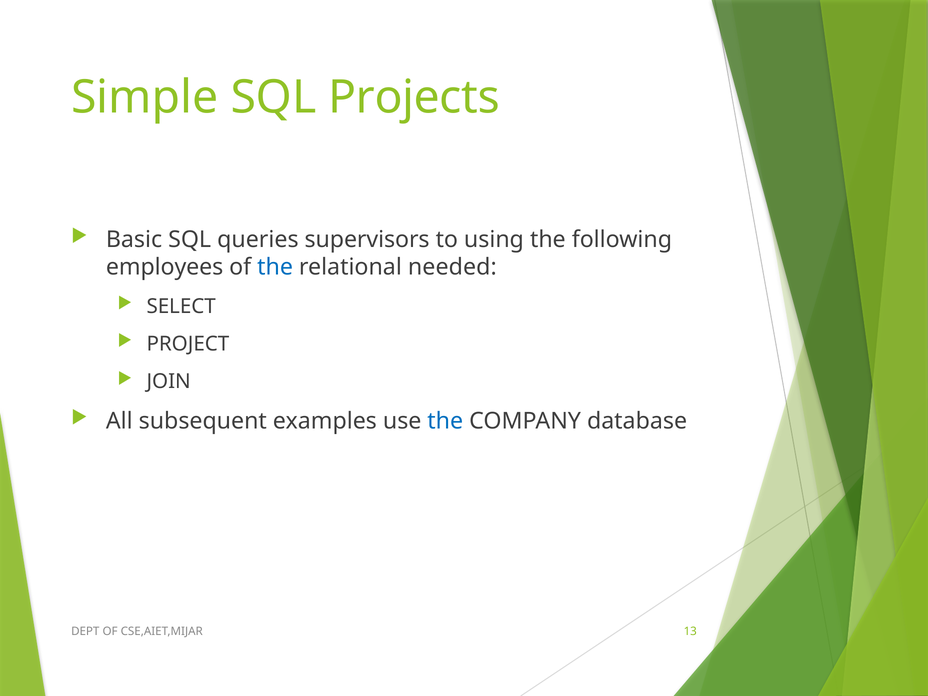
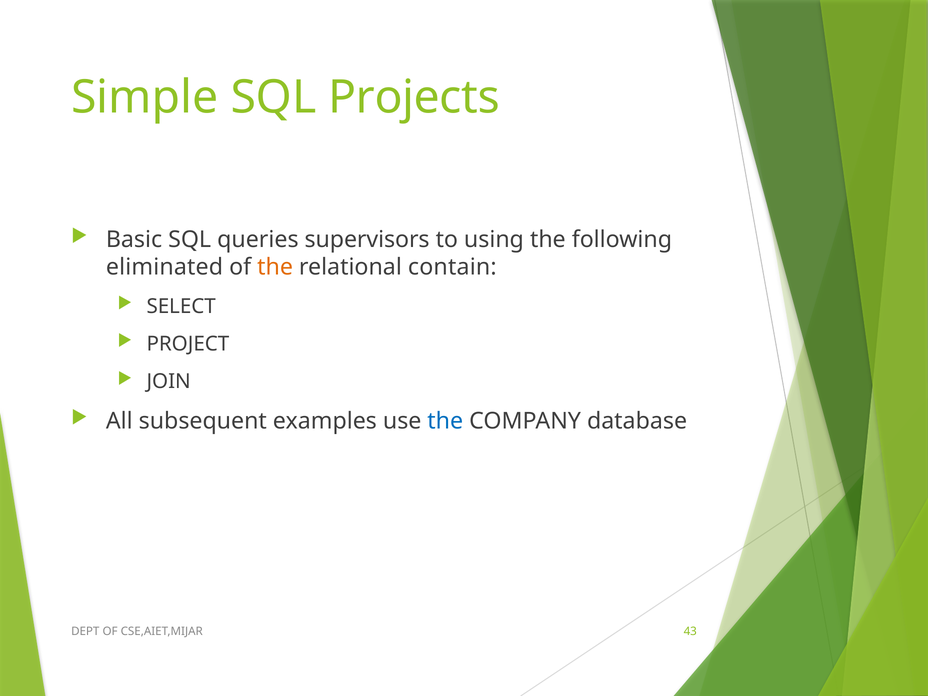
employees: employees -> eliminated
the at (275, 267) colour: blue -> orange
needed: needed -> contain
13: 13 -> 43
